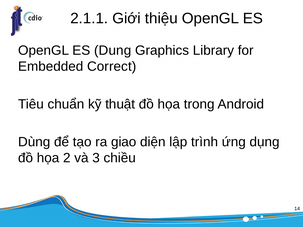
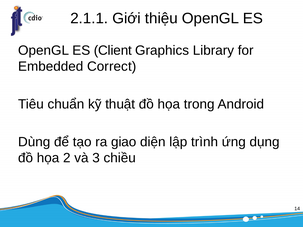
Dung: Dung -> Client
